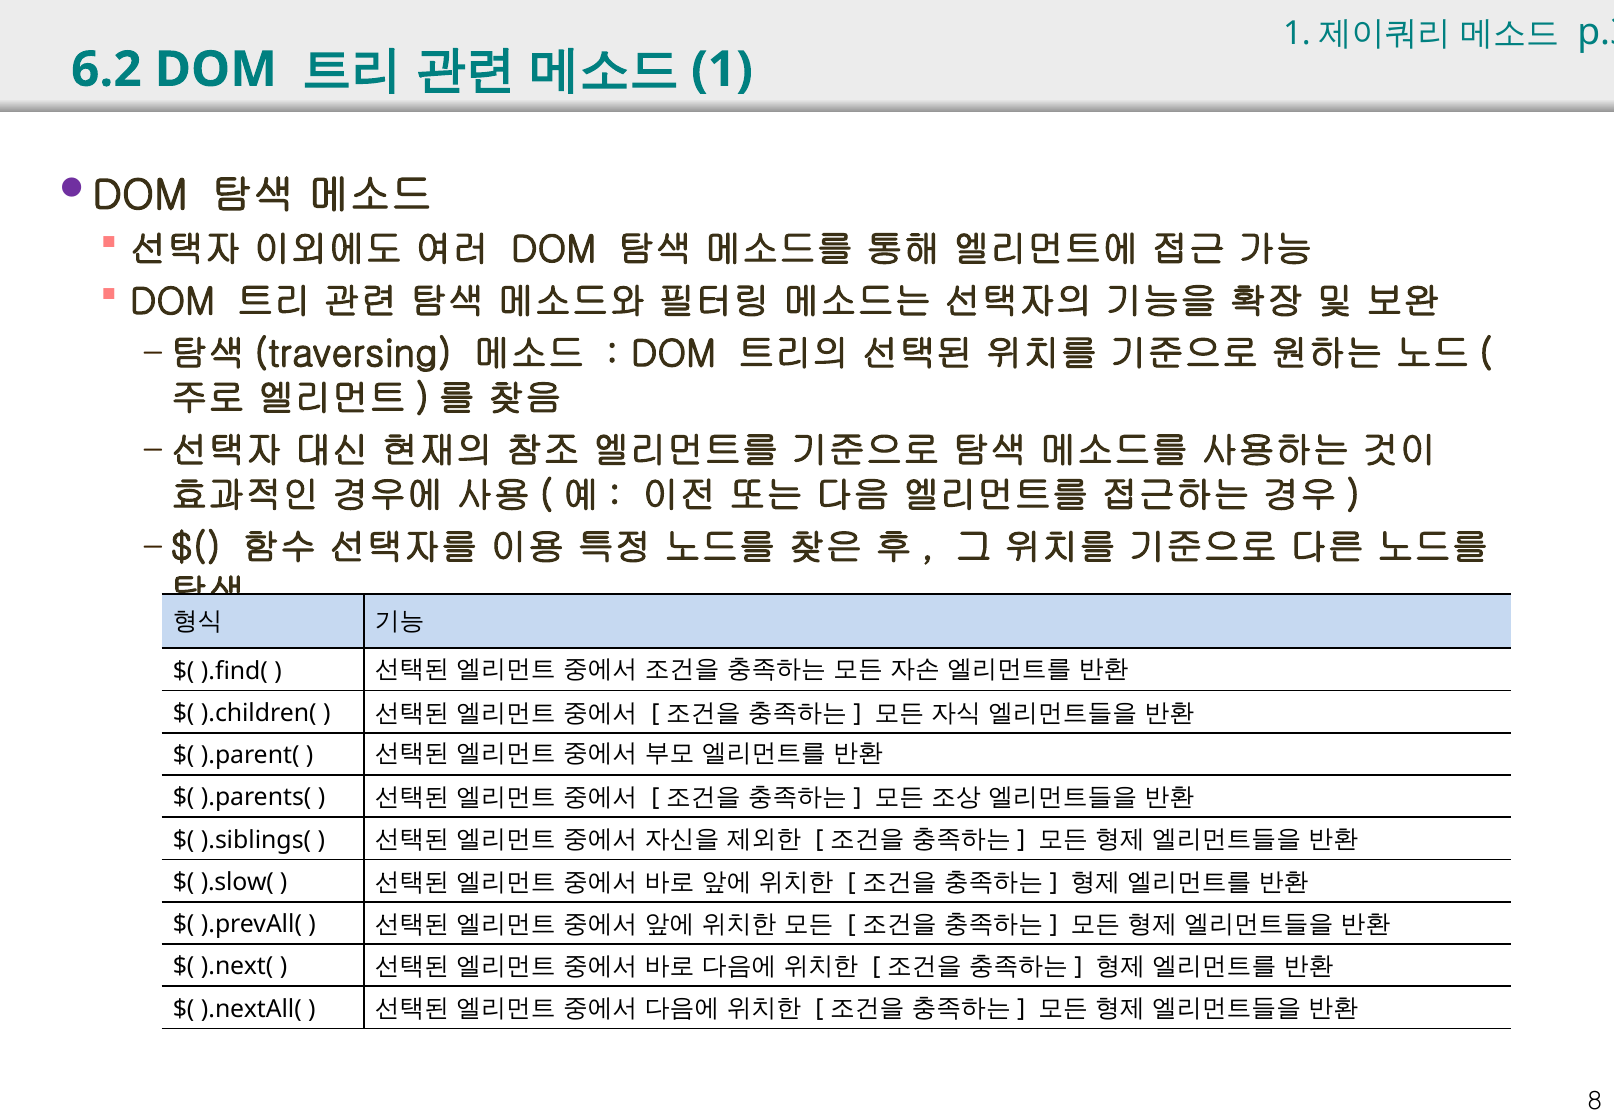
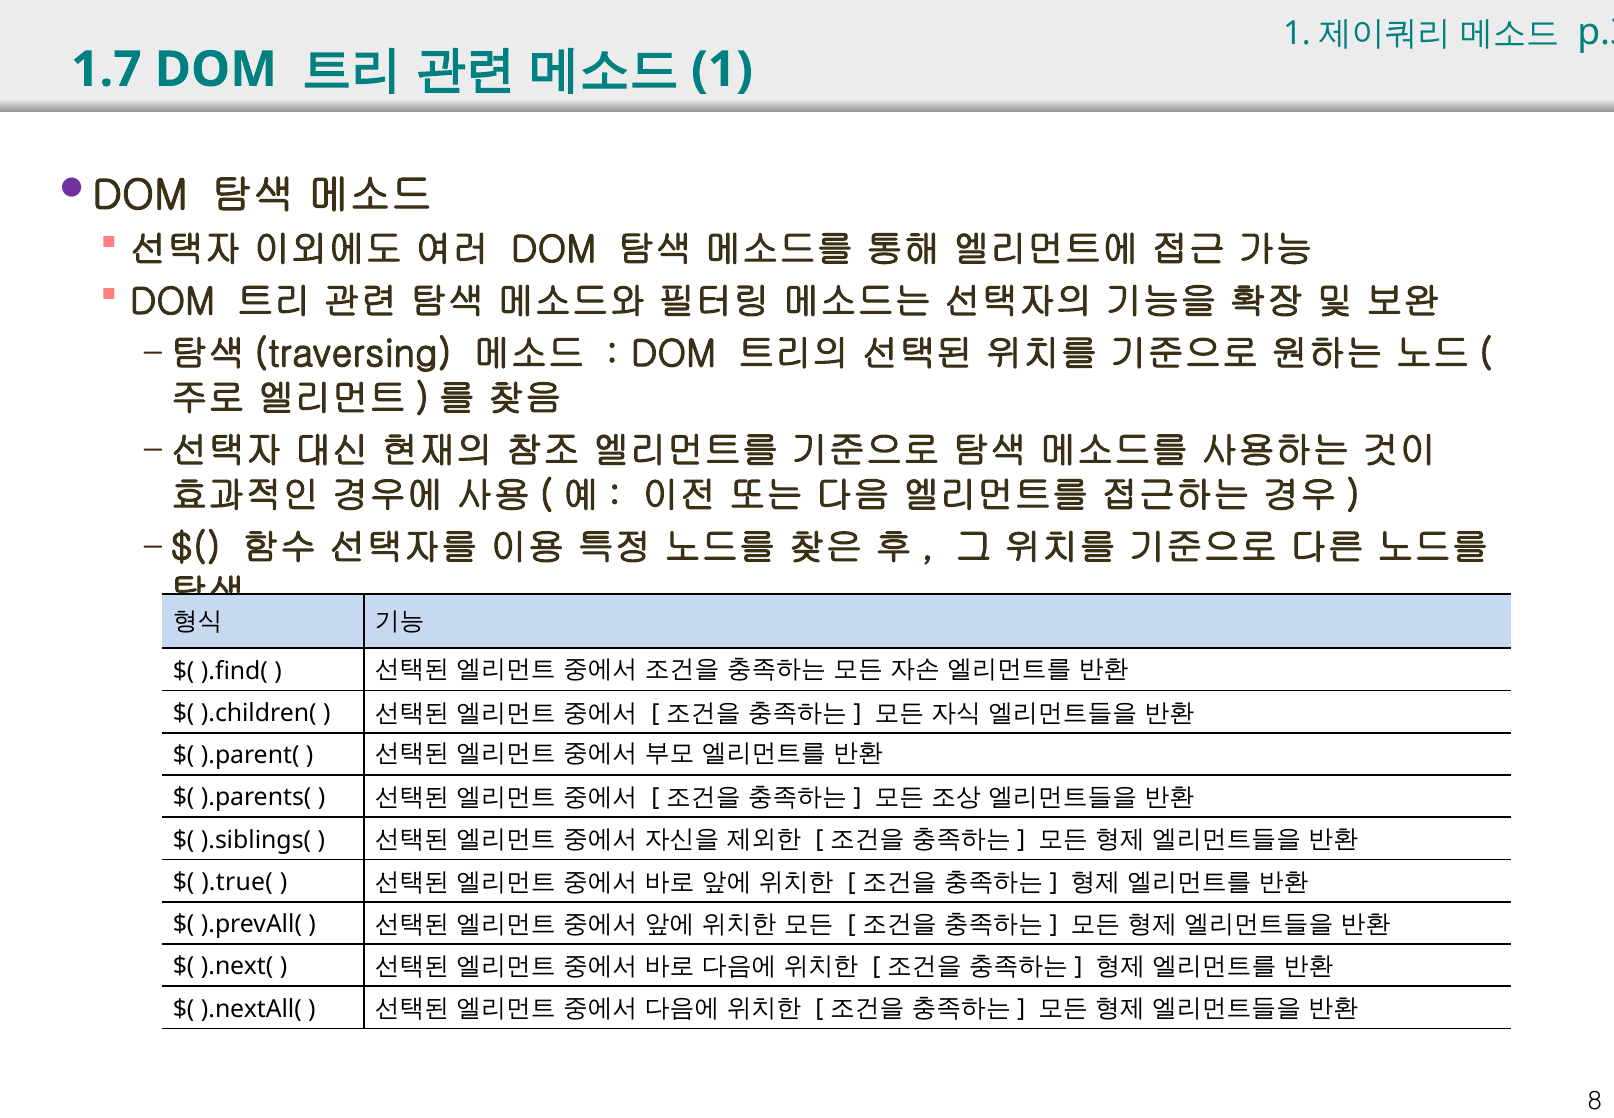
6.2: 6.2 -> 1.7
).slow(: ).slow( -> ).true(
